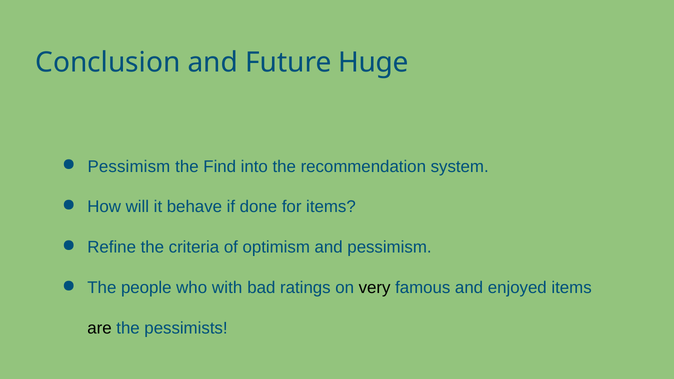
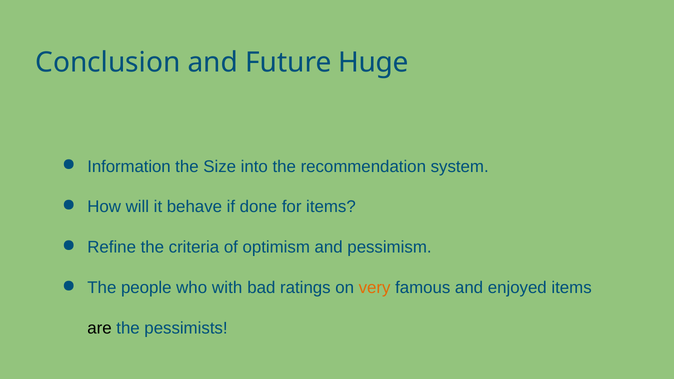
Pessimism at (129, 167): Pessimism -> Information
Find: Find -> Size
very colour: black -> orange
